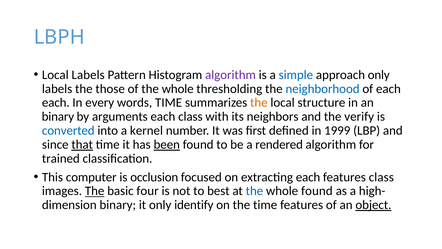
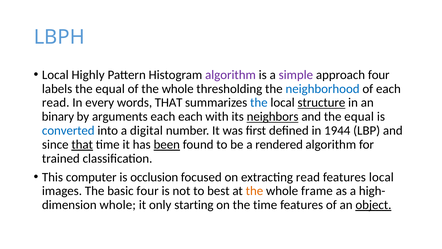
Local Labels: Labels -> Highly
simple colour: blue -> purple
approach only: only -> four
labels the those: those -> equal
each at (56, 103): each -> read
words TIME: TIME -> THAT
the at (259, 103) colour: orange -> blue
structure underline: none -> present
each class: class -> each
neighbors underline: none -> present
and the verify: verify -> equal
kernel: kernel -> digital
1999: 1999 -> 1944
extracting each: each -> read
features class: class -> local
The at (95, 191) underline: present -> none
the at (254, 191) colour: blue -> orange
whole found: found -> frame
binary at (118, 205): binary -> whole
identify: identify -> starting
